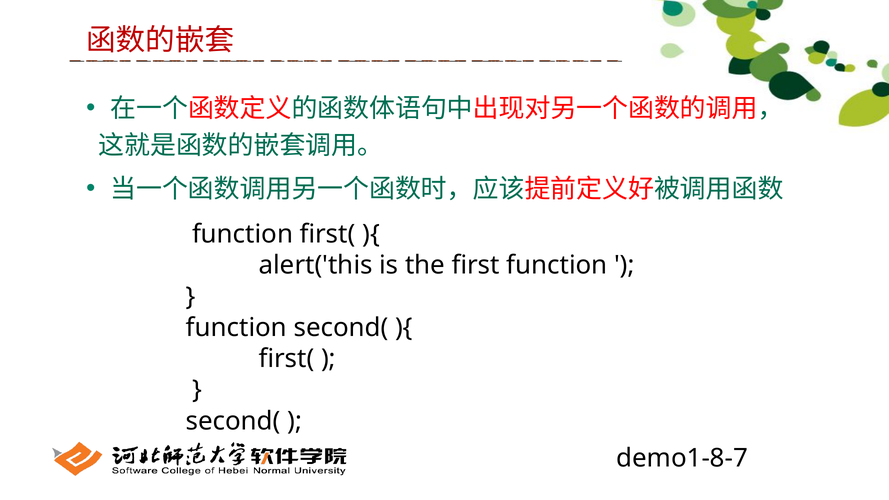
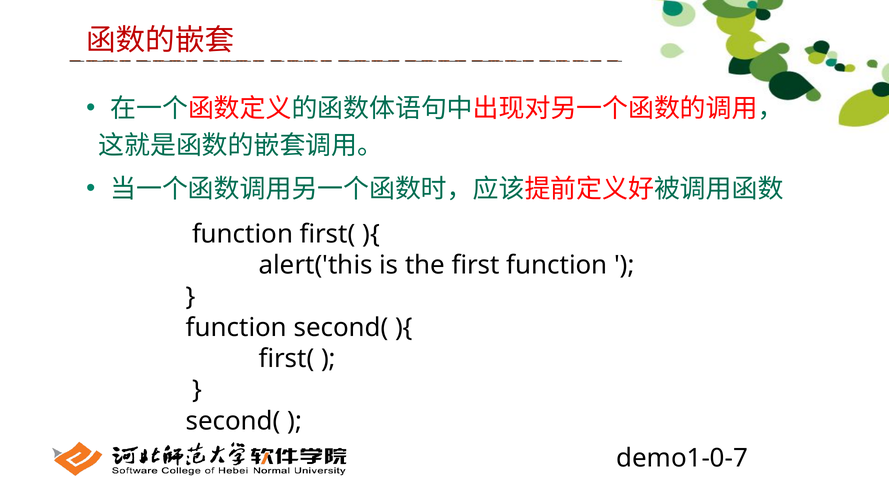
demo1-8-7: demo1-8-7 -> demo1-0-7
